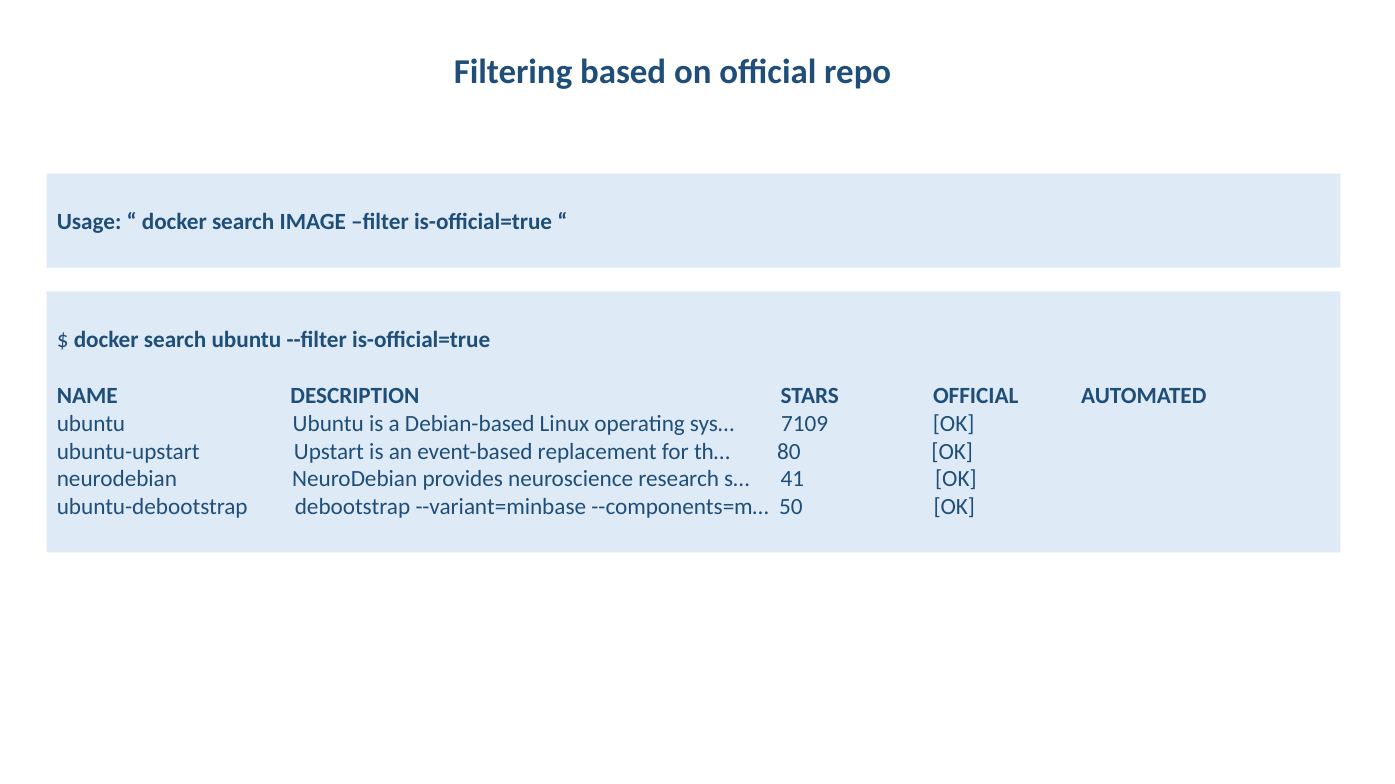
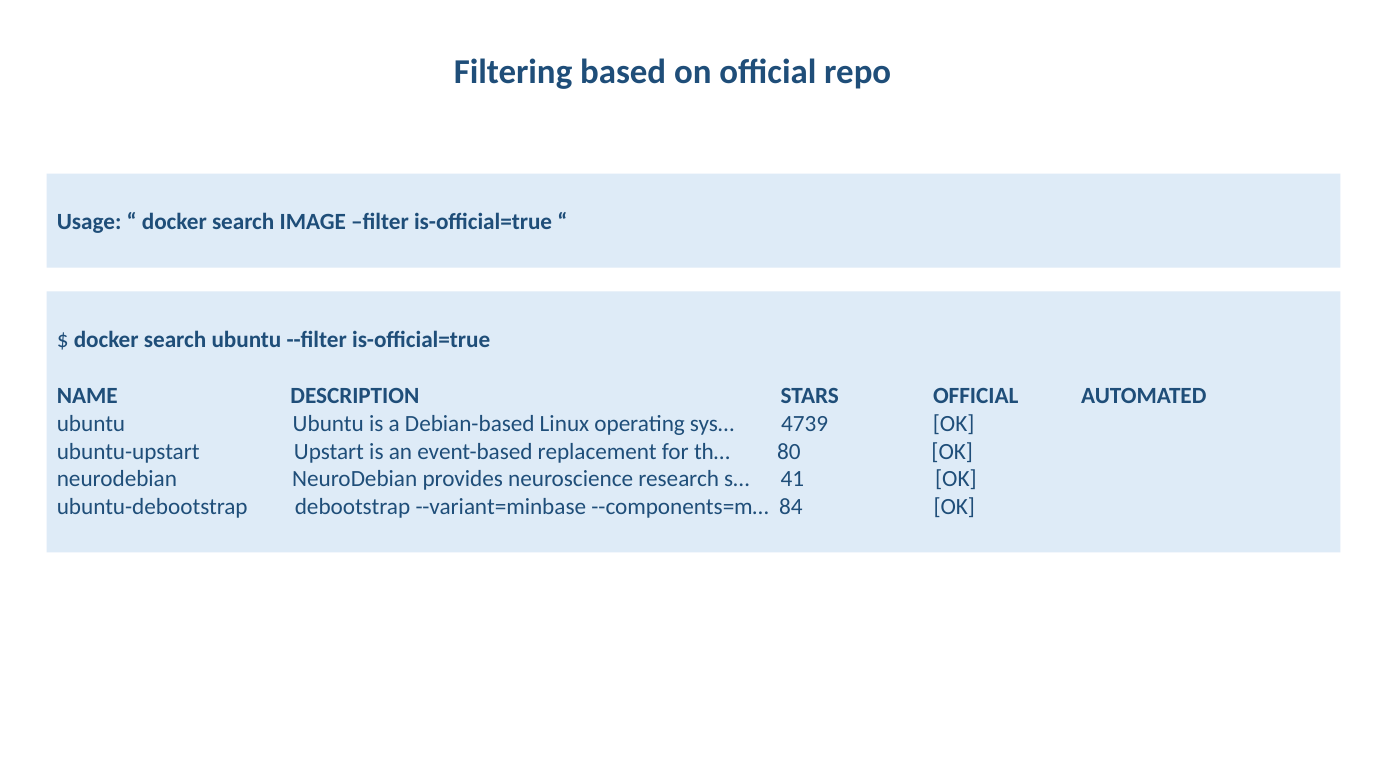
7109: 7109 -> 4739
50: 50 -> 84
